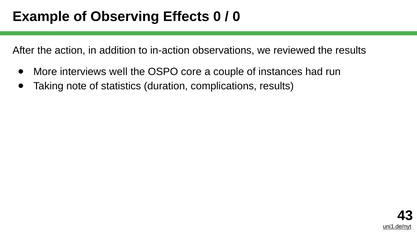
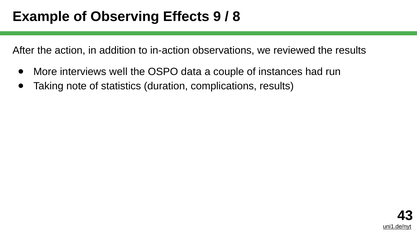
Effects 0: 0 -> 9
0 at (236, 17): 0 -> 8
core: core -> data
